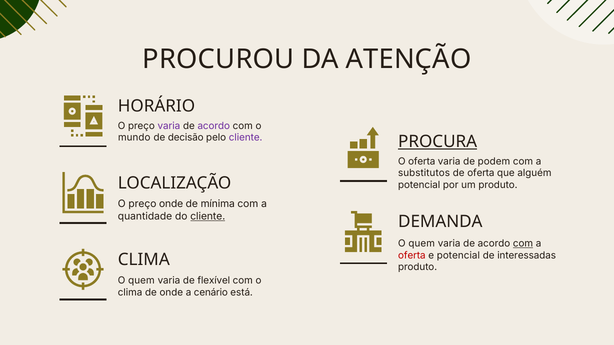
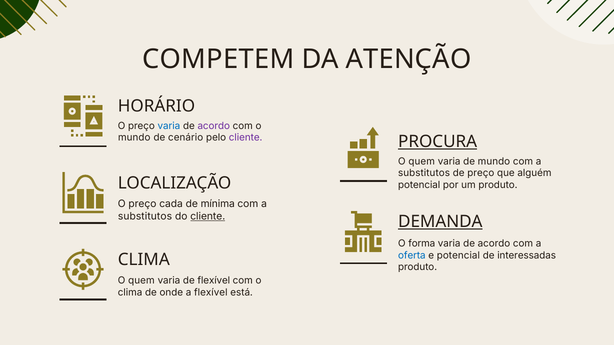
PROCUROU: PROCUROU -> COMPETEM
varia at (169, 126) colour: purple -> blue
decisão: decisão -> cenário
oferta at (422, 162): oferta -> quem
de podem: podem -> mundo
de oferta: oferta -> preço
preço onde: onde -> cada
quantidade at (145, 217): quantidade -> substitutos
DEMANDA underline: none -> present
quem at (422, 244): quem -> forma
com at (523, 244) underline: present -> none
oferta at (412, 256) colour: red -> blue
a cenário: cenário -> flexível
